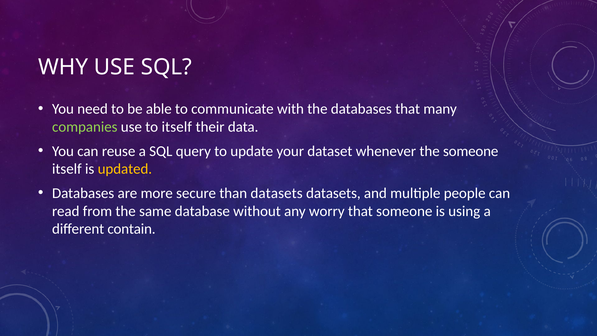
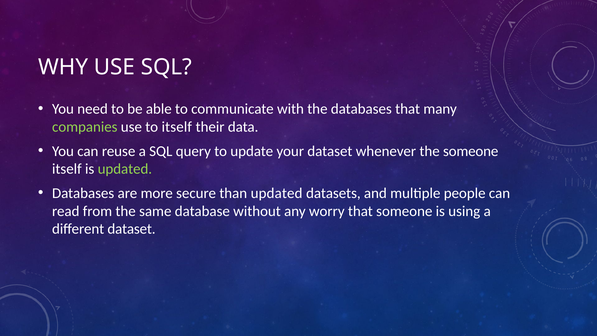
updated at (125, 169) colour: yellow -> light green
than datasets: datasets -> updated
different contain: contain -> dataset
